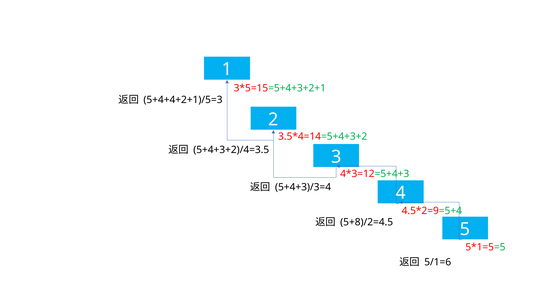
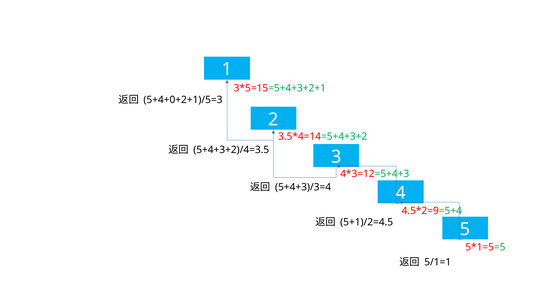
5+4+4+2+1)/5=3: 5+4+4+2+1)/5=3 -> 5+4+0+2+1)/5=3
5+8)/2=4.5: 5+8)/2=4.5 -> 5+1)/2=4.5
5/1=6: 5/1=6 -> 5/1=1
